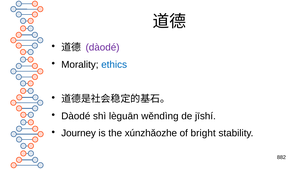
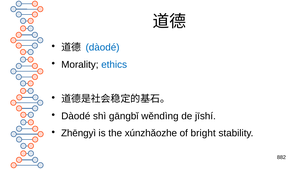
dàodé at (103, 47) colour: purple -> blue
lèguān: lèguān -> gāngbǐ
Journey: Journey -> Zhēngyì
